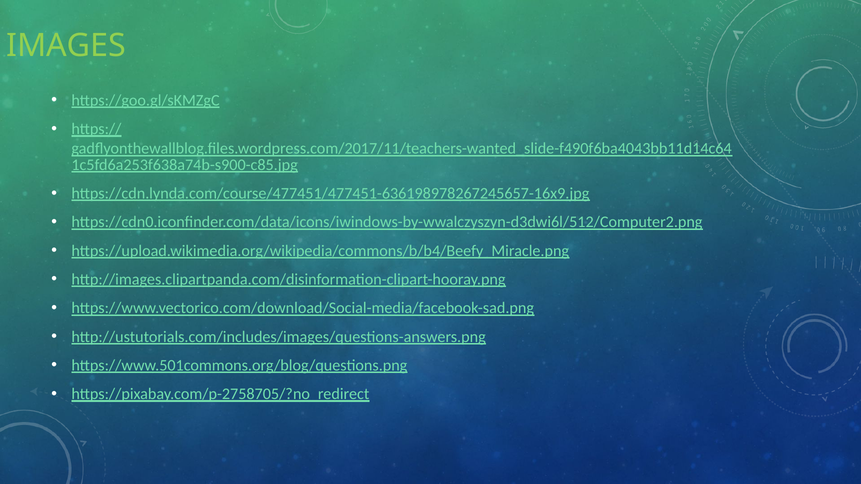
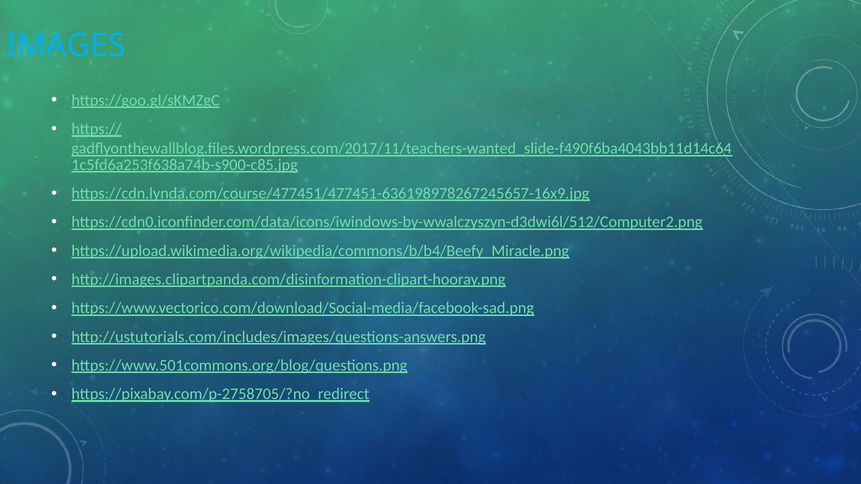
IMAGES colour: light green -> light blue
